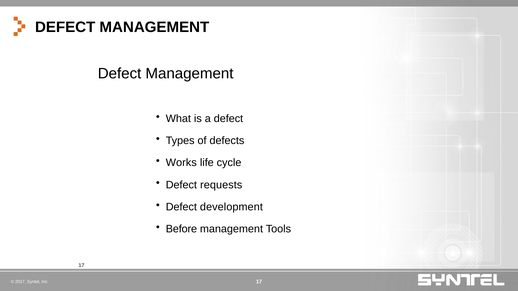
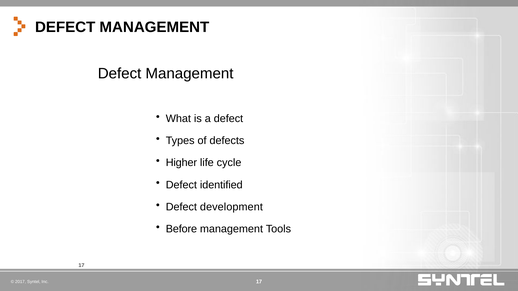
Works: Works -> Higher
requests: requests -> identified
